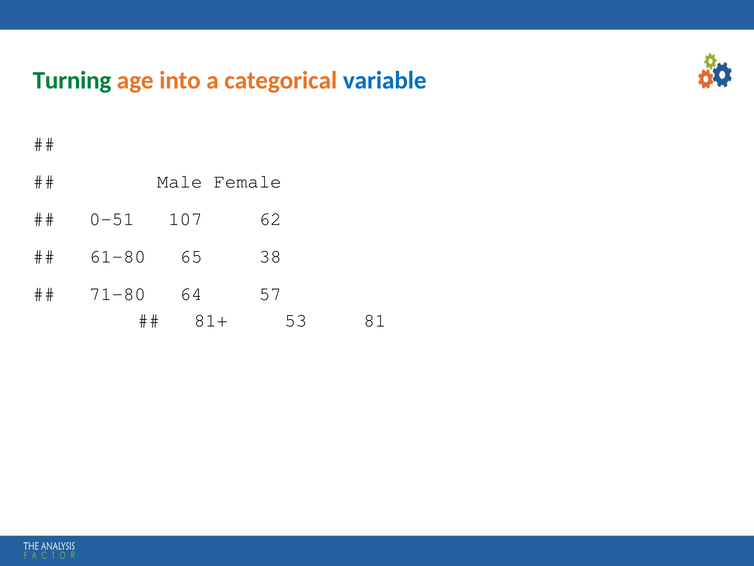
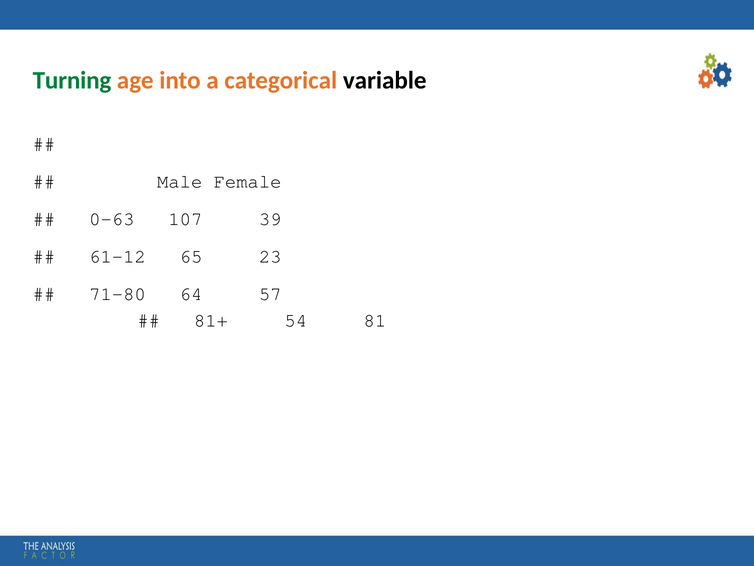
variable colour: blue -> black
0-51: 0-51 -> 0-63
62: 62 -> 39
61-80: 61-80 -> 61-12
38: 38 -> 23
53: 53 -> 54
